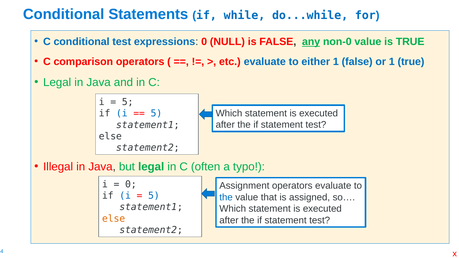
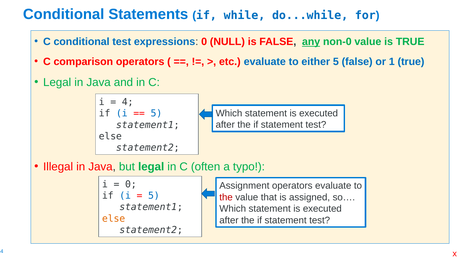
either 1: 1 -> 5
5 at (128, 102): 5 -> 4
the at (226, 197) colour: blue -> red
